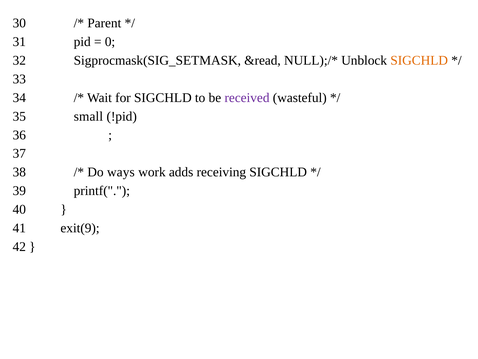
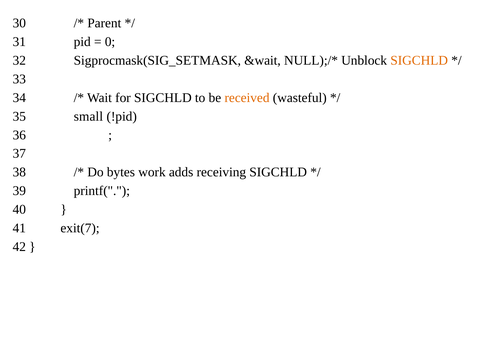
&read: &read -> &wait
received colour: purple -> orange
ways: ways -> bytes
exit(9: exit(9 -> exit(7
